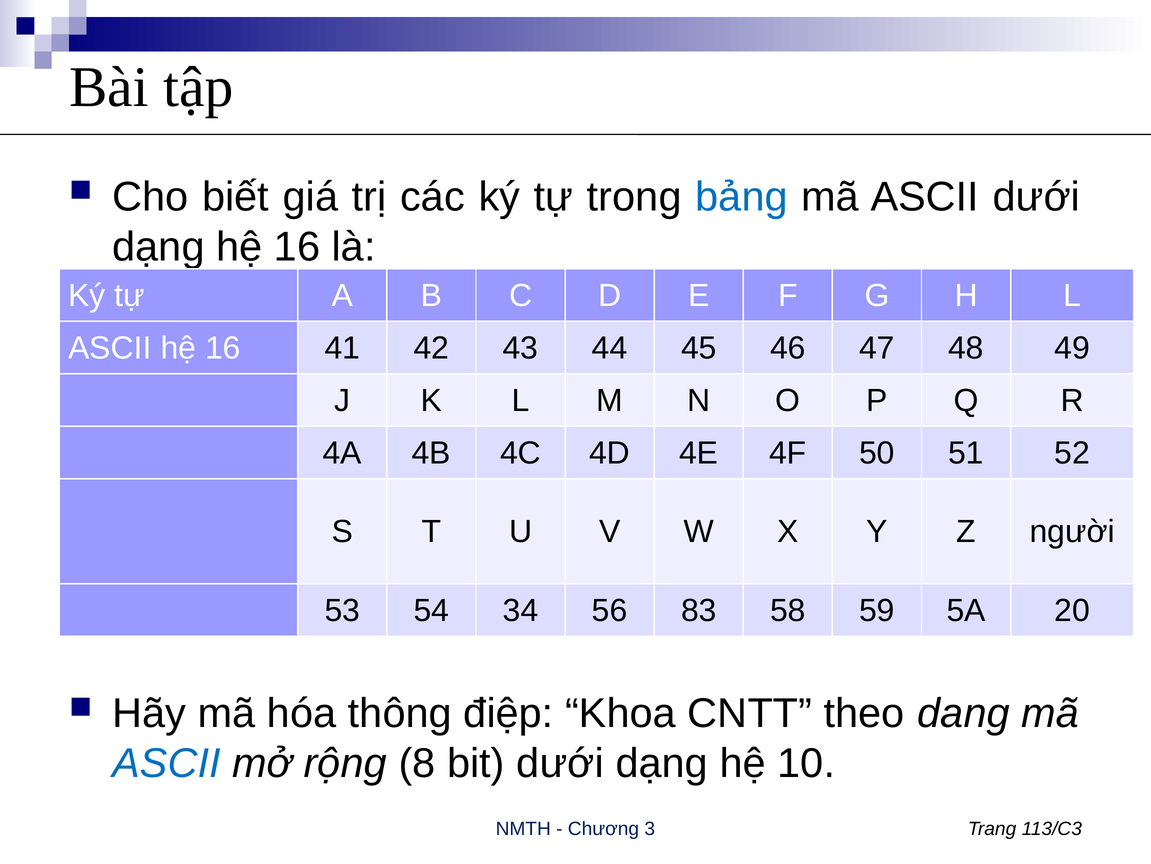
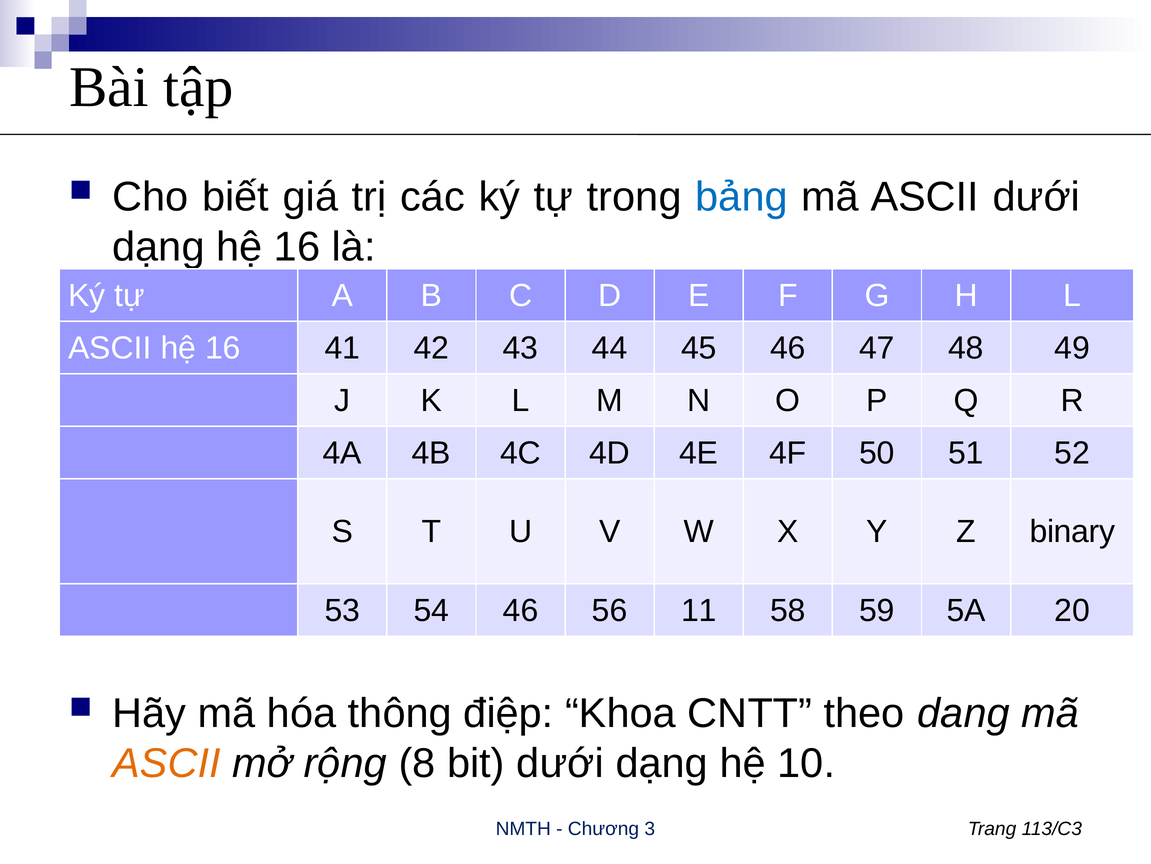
người: người -> binary
54 34: 34 -> 46
83: 83 -> 11
ASCII at (166, 763) colour: blue -> orange
